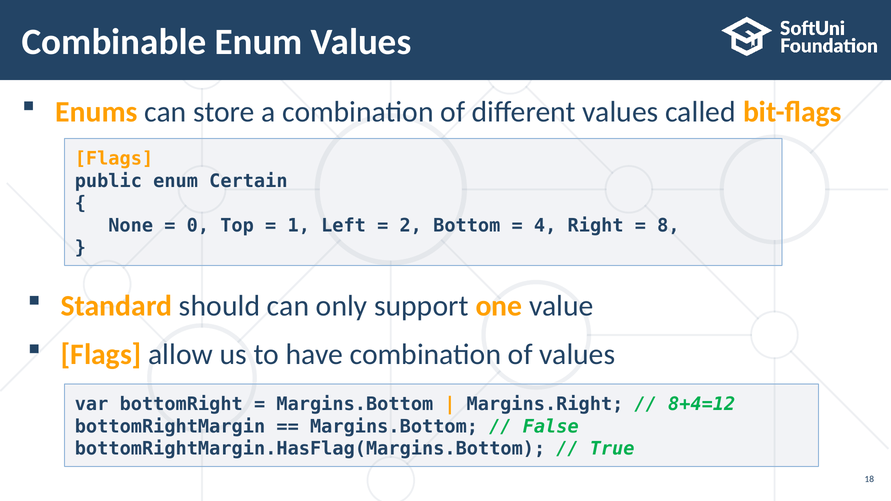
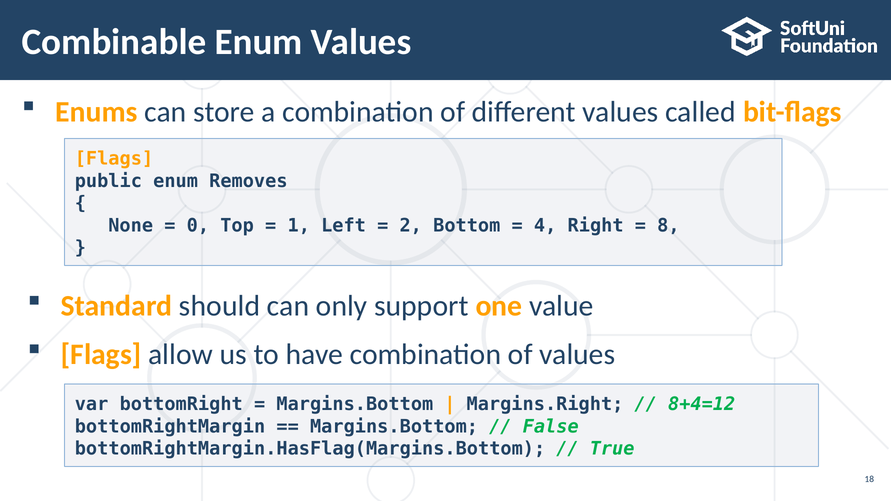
Certain: Certain -> Removes
